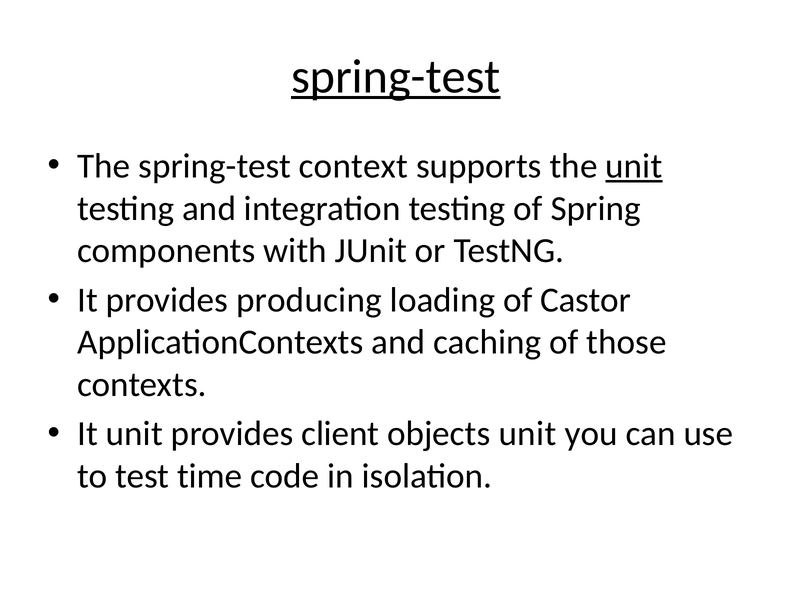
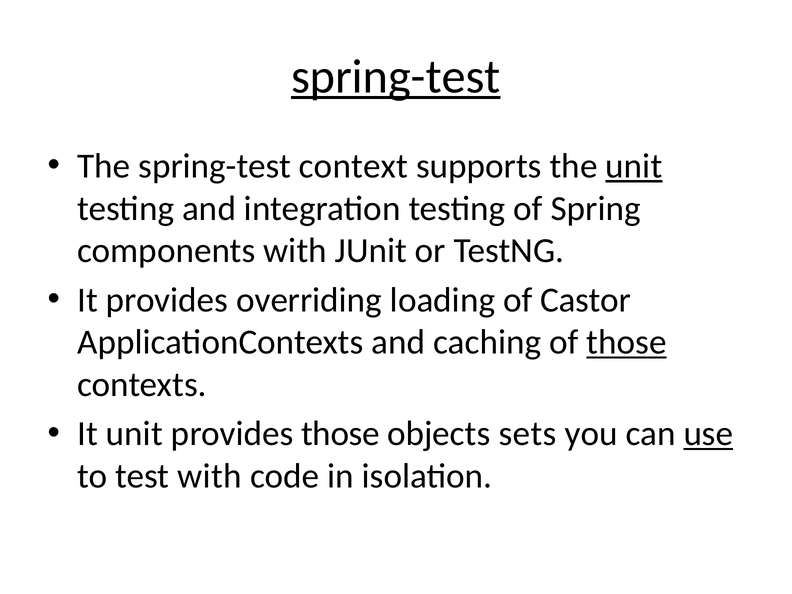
producing: producing -> overriding
those at (627, 342) underline: none -> present
provides client: client -> those
objects unit: unit -> sets
use underline: none -> present
test time: time -> with
